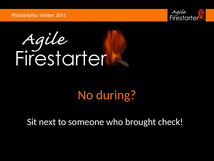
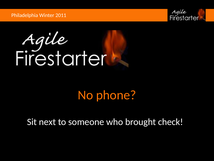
during: during -> phone
